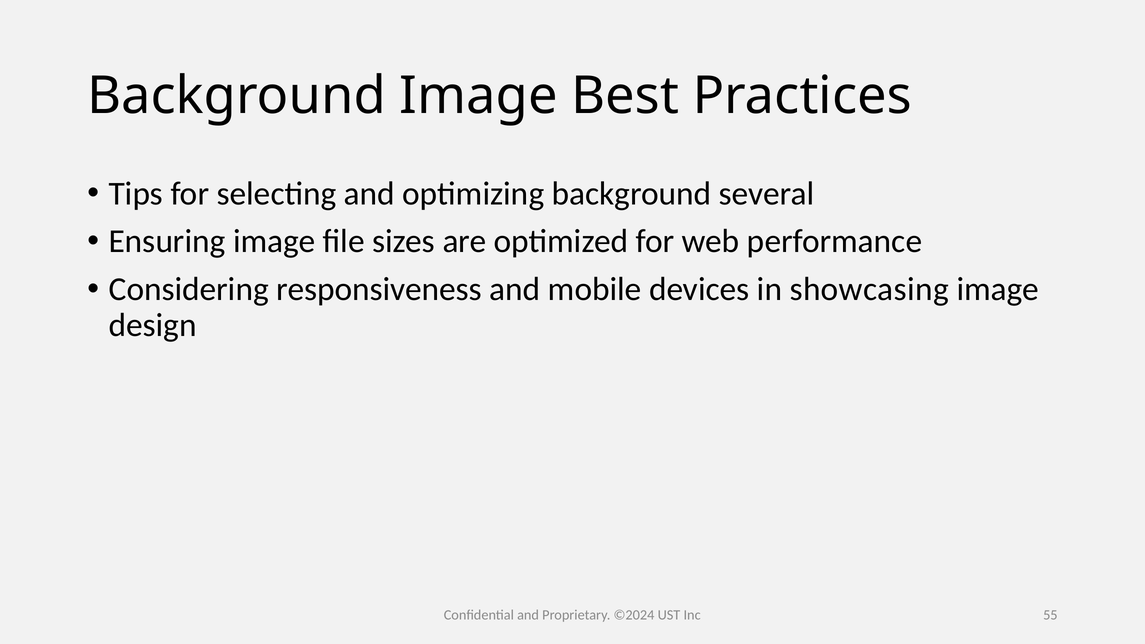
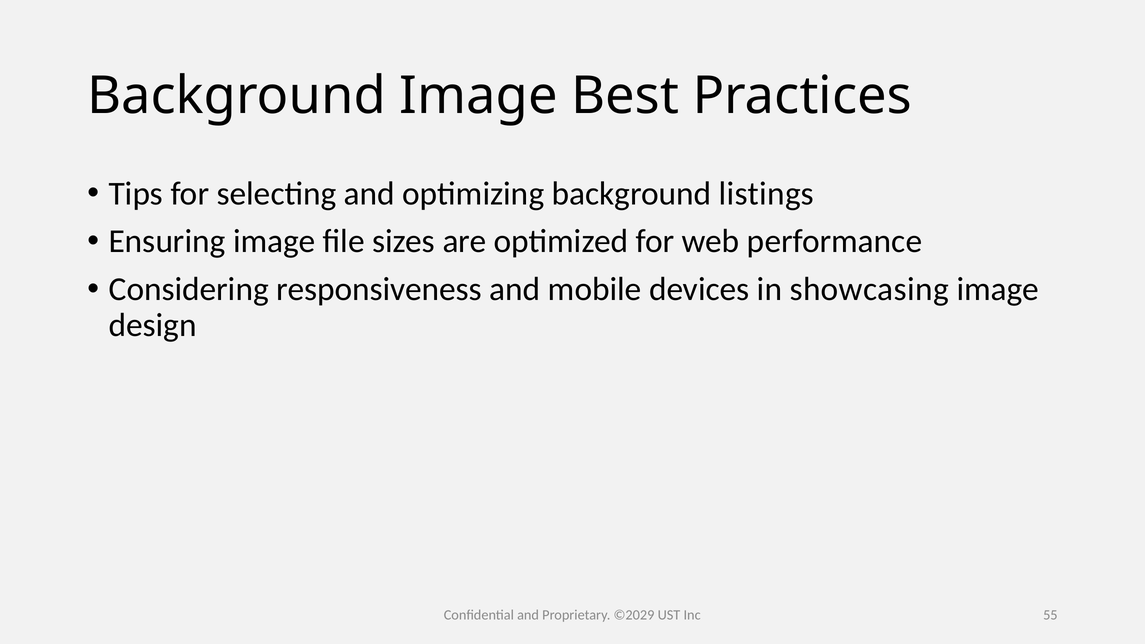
several: several -> listings
©2024: ©2024 -> ©2029
